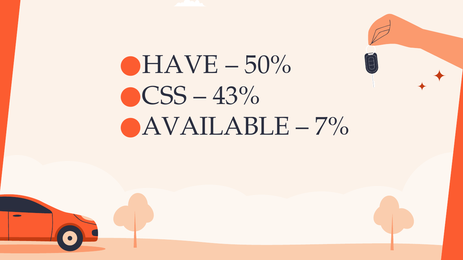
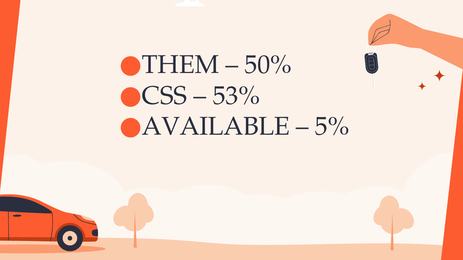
HAVE: HAVE -> THEM
43%: 43% -> 53%
7%: 7% -> 5%
